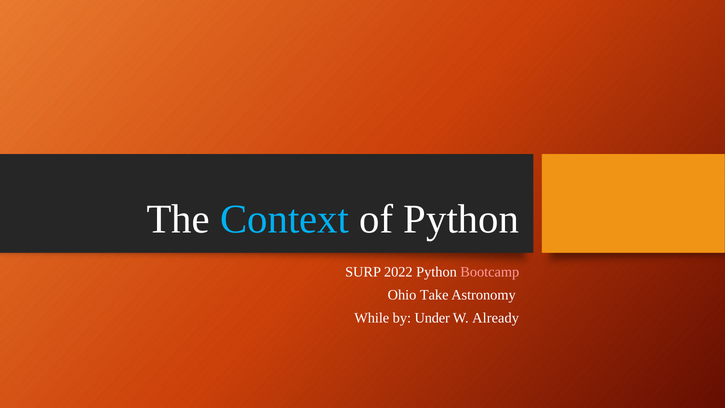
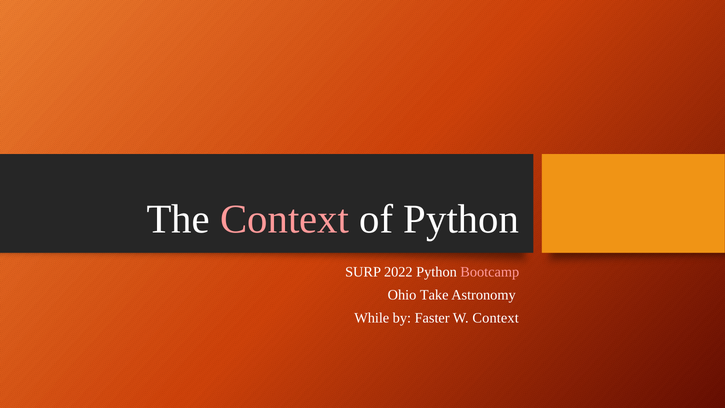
Context at (285, 219) colour: light blue -> pink
Under: Under -> Faster
W Already: Already -> Context
